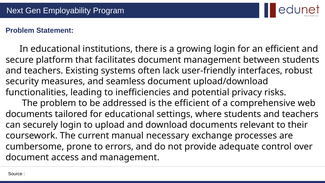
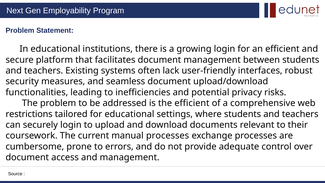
documents at (29, 114): documents -> restrictions
manual necessary: necessary -> processes
